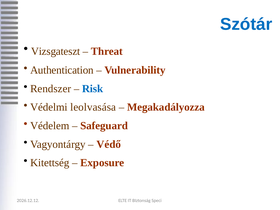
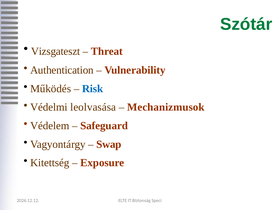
Szótár colour: blue -> green
Rendszer: Rendszer -> Működés
Megakadályozza: Megakadályozza -> Mechanizmusok
Védő: Védő -> Swap
